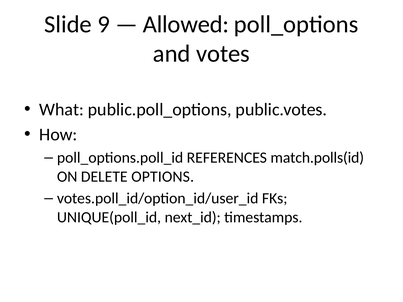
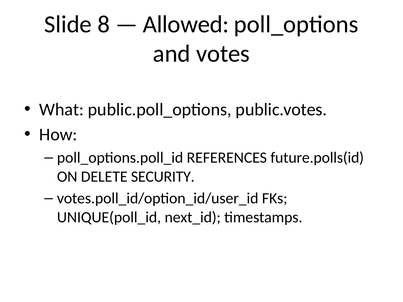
9: 9 -> 8
match.polls(id: match.polls(id -> future.polls(id
OPTIONS: OPTIONS -> SECURITY
